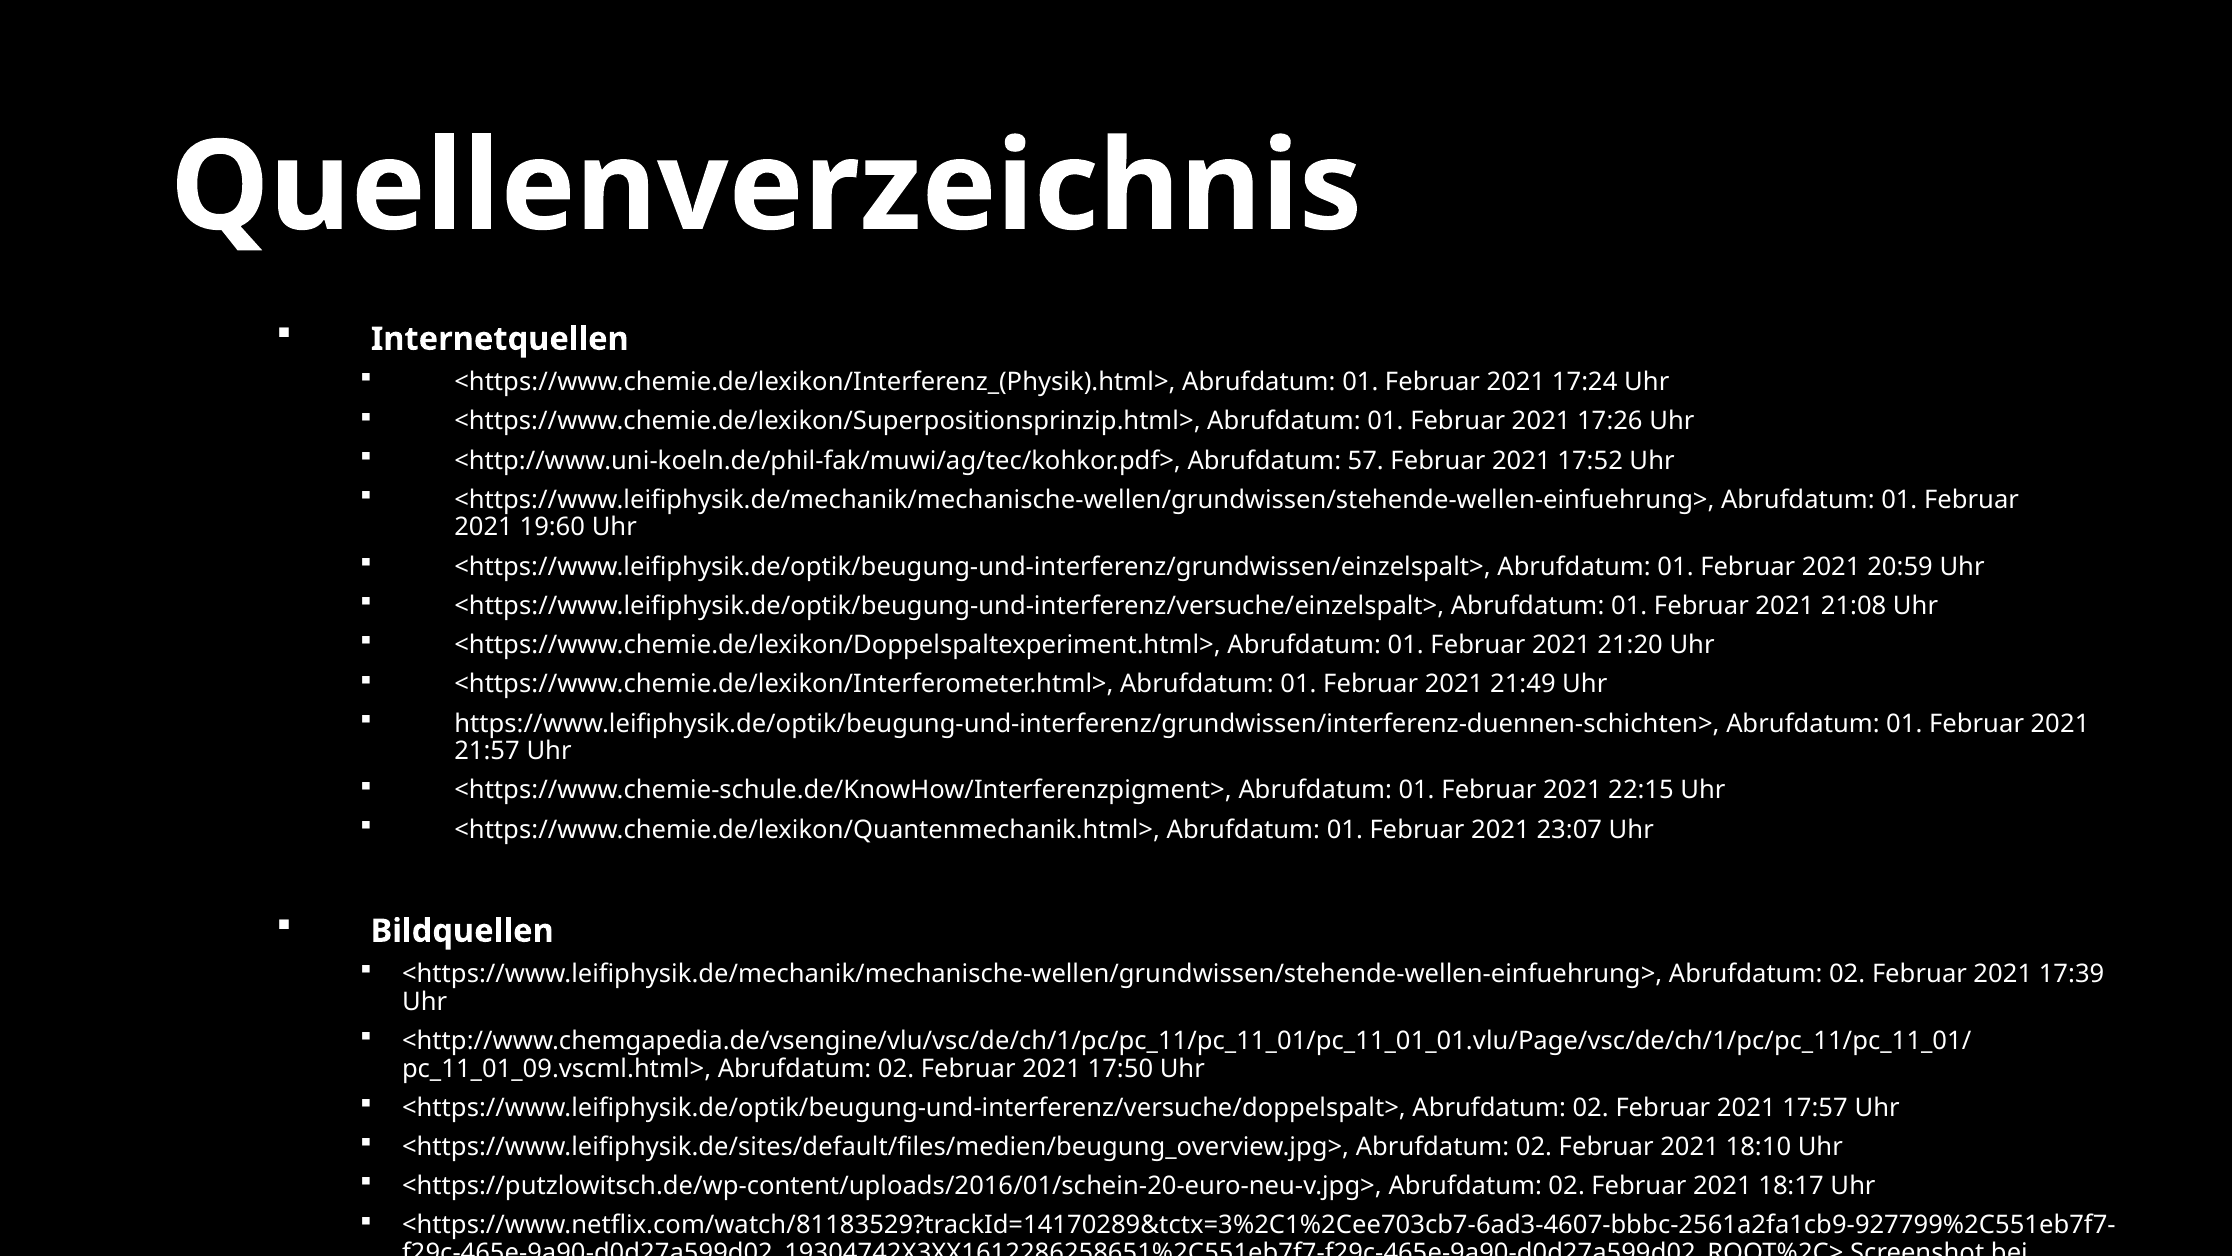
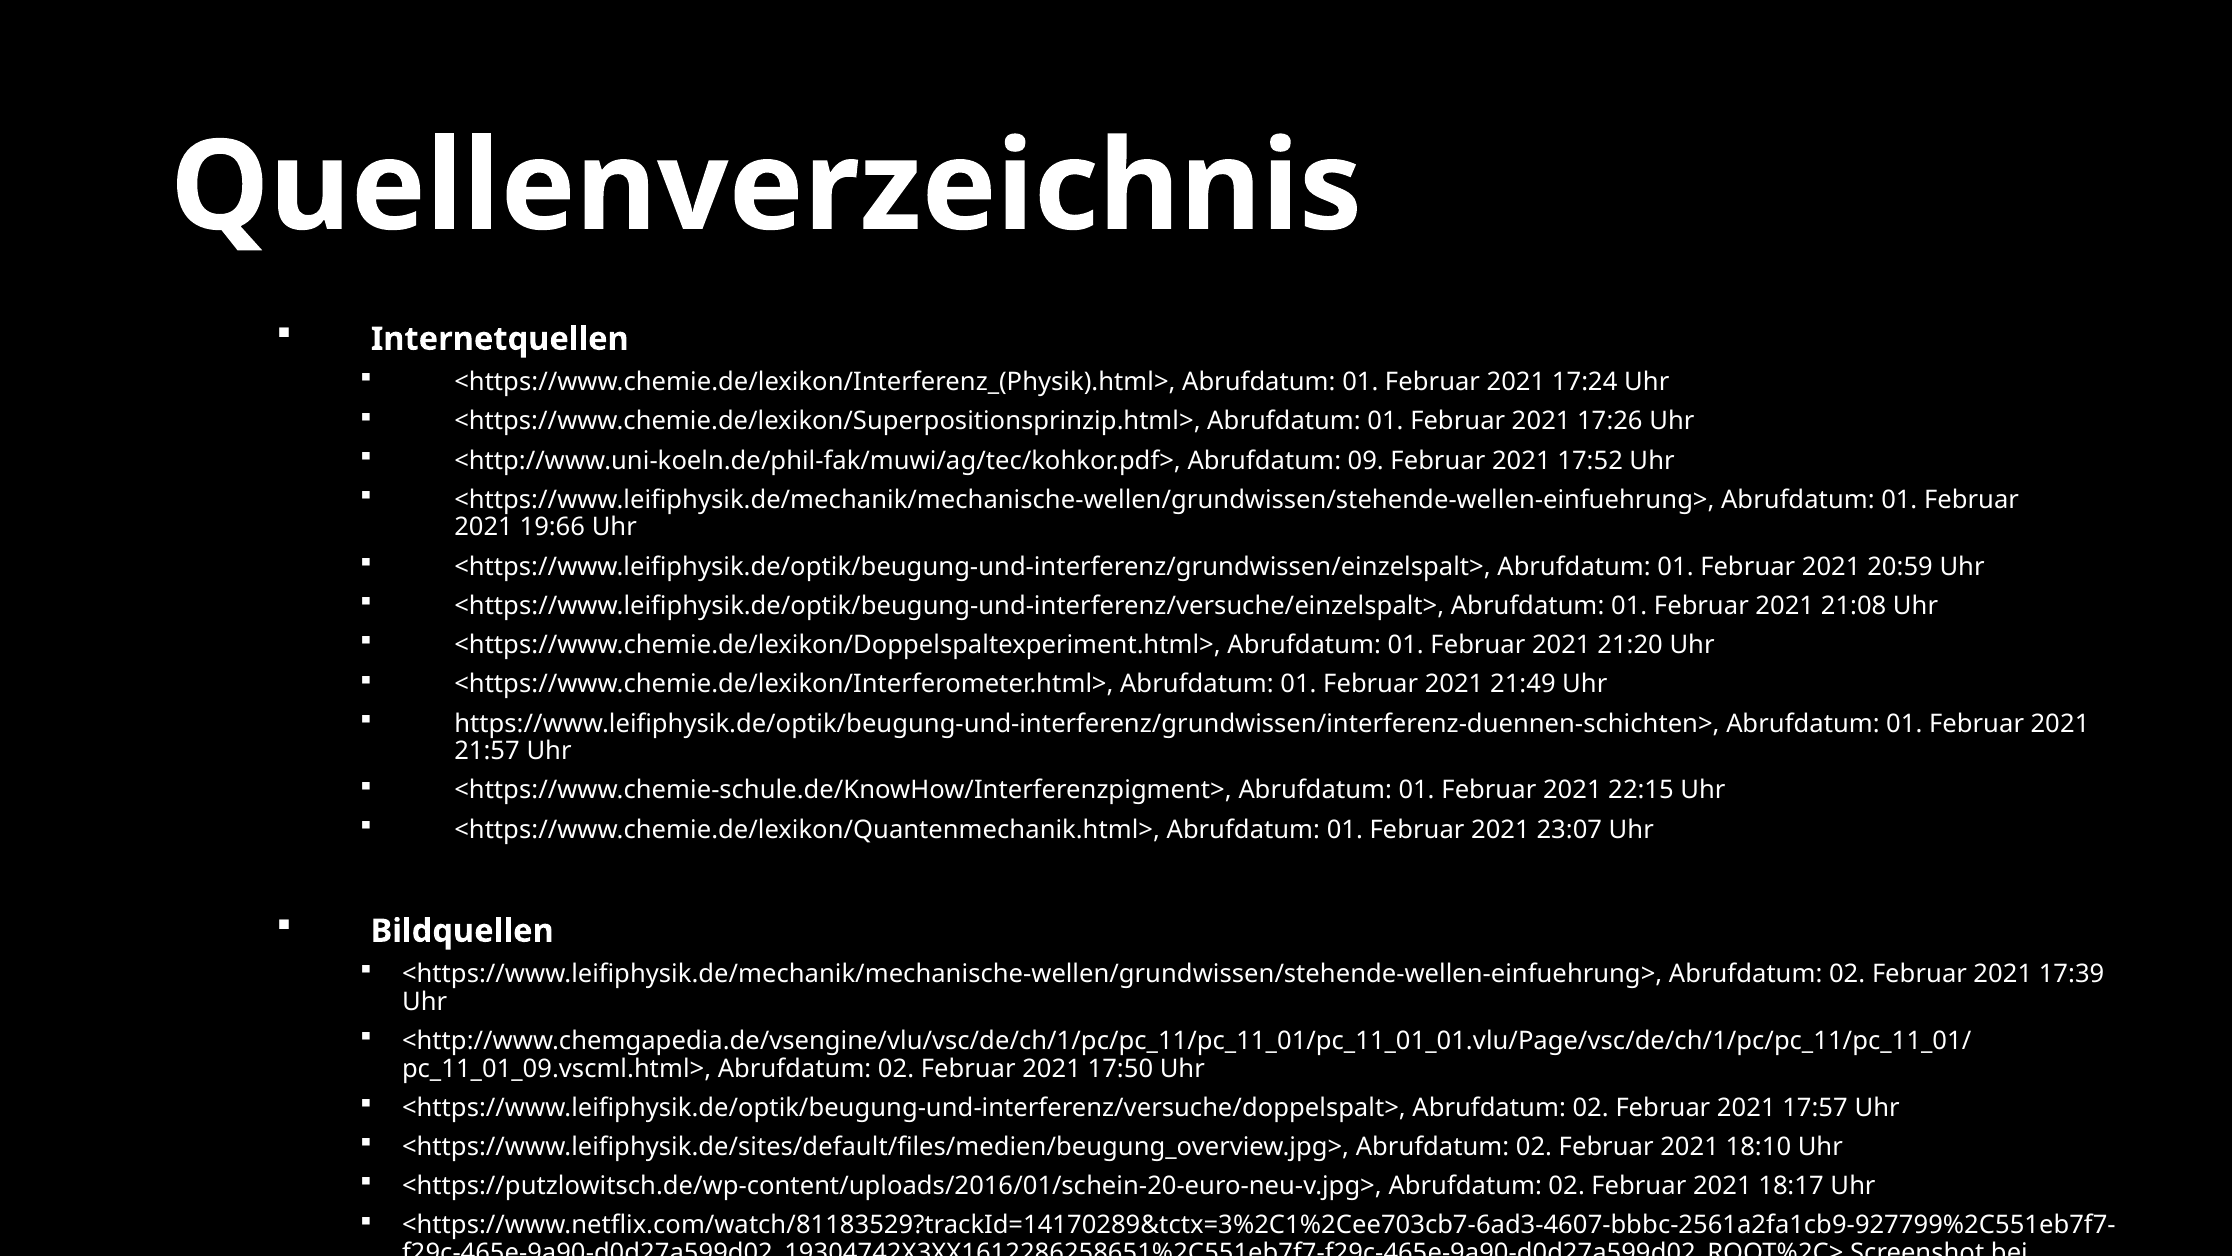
57: 57 -> 09
19:60: 19:60 -> 19:66
